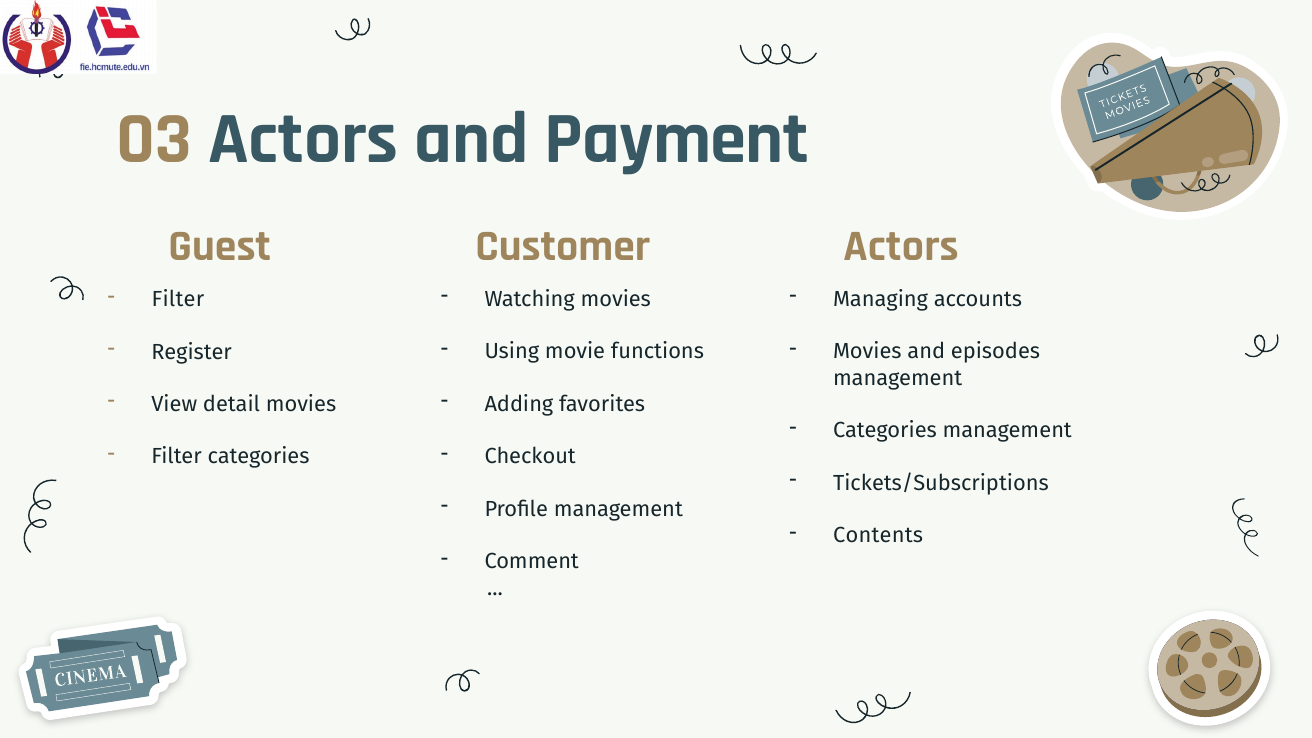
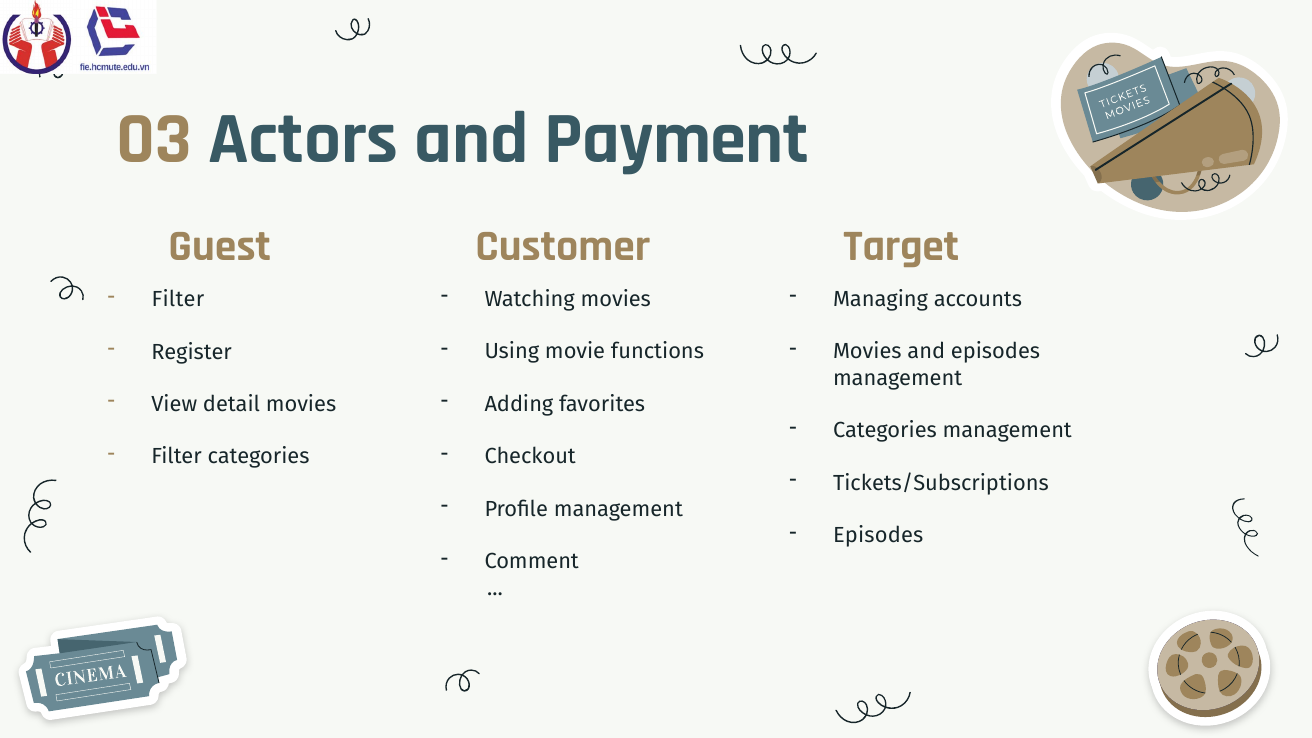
Actors at (901, 246): Actors -> Target
Contents at (878, 535): Contents -> Episodes
